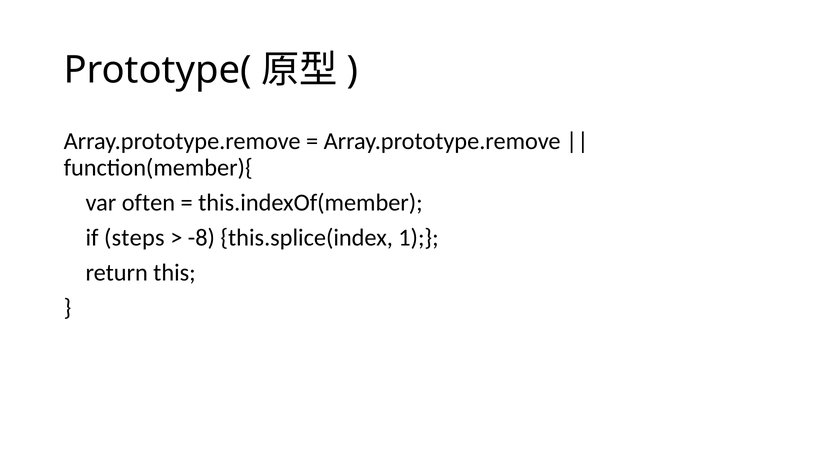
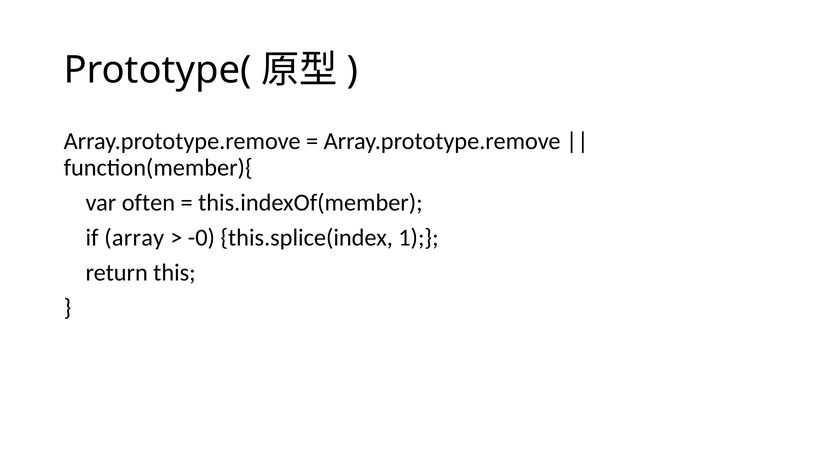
steps: steps -> array
-8: -8 -> -0
